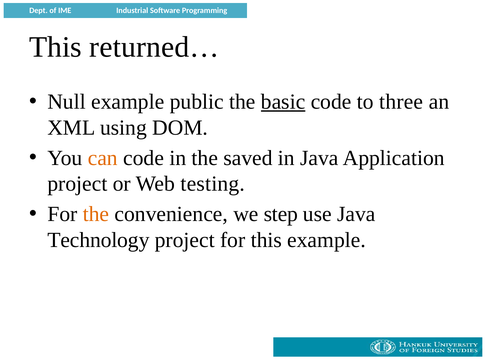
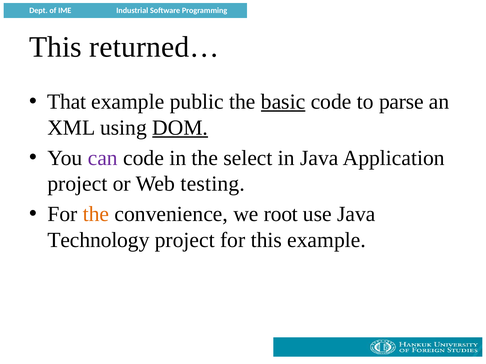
Null: Null -> That
three: three -> parse
DOM underline: none -> present
can colour: orange -> purple
saved: saved -> select
step: step -> root
